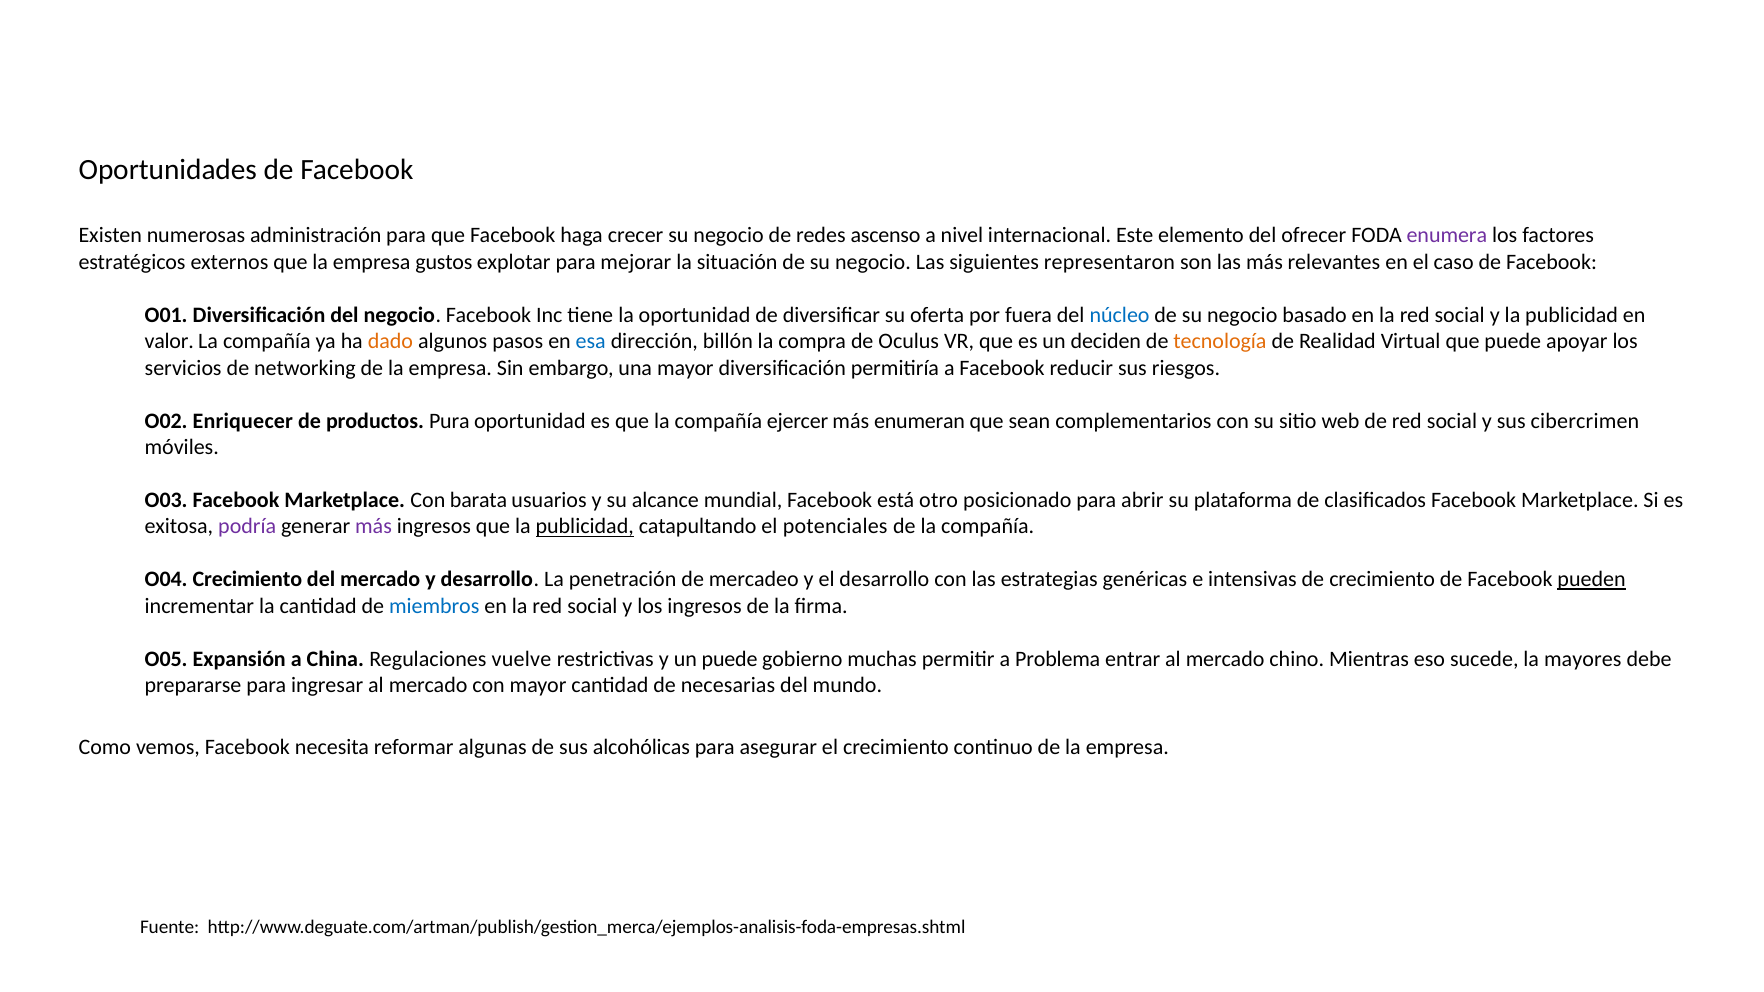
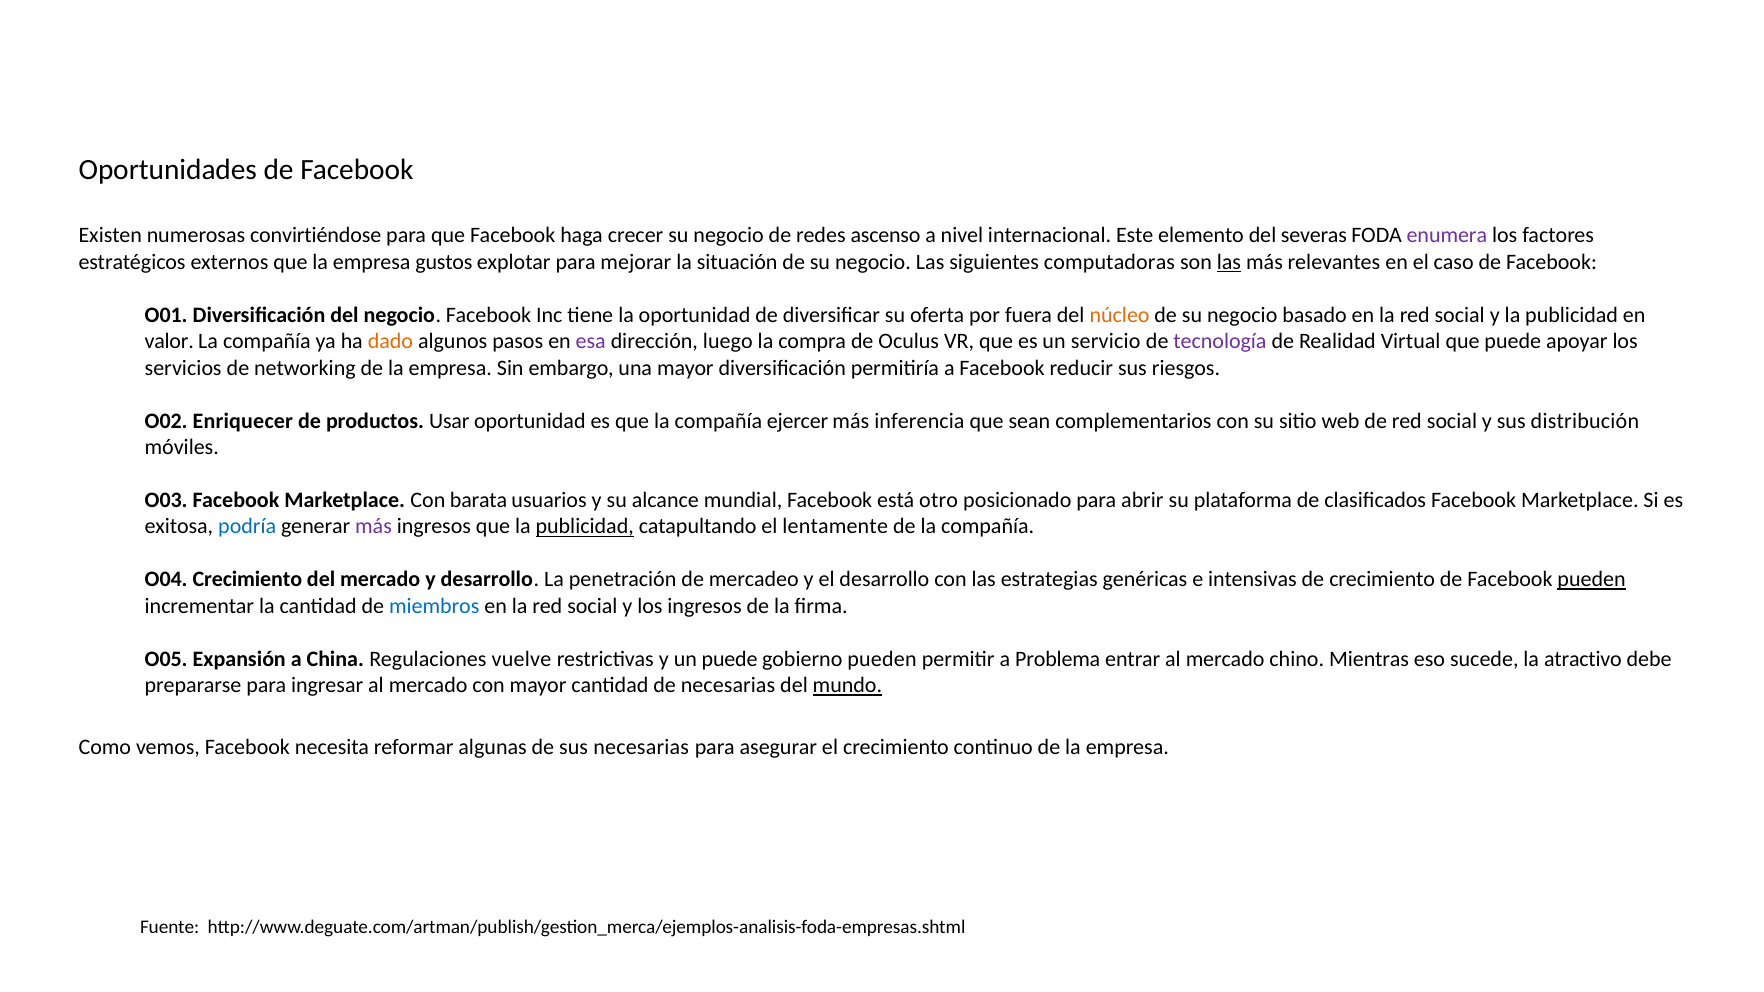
administración: administración -> convirtiéndose
ofrecer: ofrecer -> severas
representaron: representaron -> computadoras
las at (1229, 262) underline: none -> present
núcleo colour: blue -> orange
esa colour: blue -> purple
billón: billón -> luego
deciden: deciden -> servicio
tecnología colour: orange -> purple
Pura: Pura -> Usar
enumeran: enumeran -> inferencia
cibercrimen: cibercrimen -> distribución
podría colour: purple -> blue
potenciales: potenciales -> lentamente
gobierno muchas: muchas -> pueden
mayores: mayores -> atractivo
mundo underline: none -> present
sus alcohólicas: alcohólicas -> necesarias
